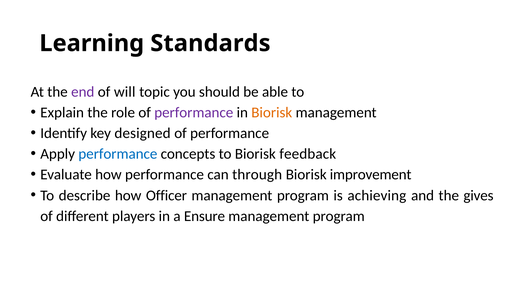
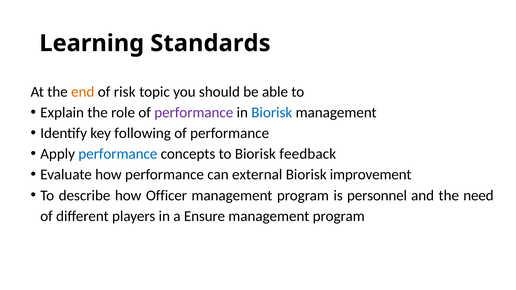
end colour: purple -> orange
will: will -> risk
Biorisk at (272, 113) colour: orange -> blue
designed: designed -> following
through: through -> external
achieving: achieving -> personnel
gives: gives -> need
